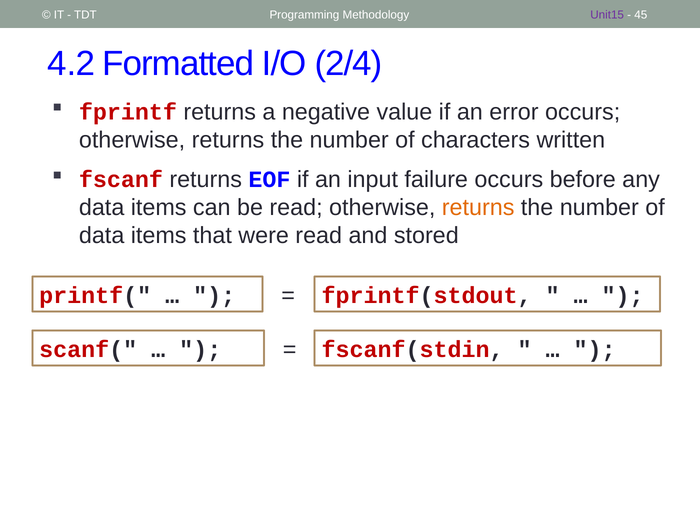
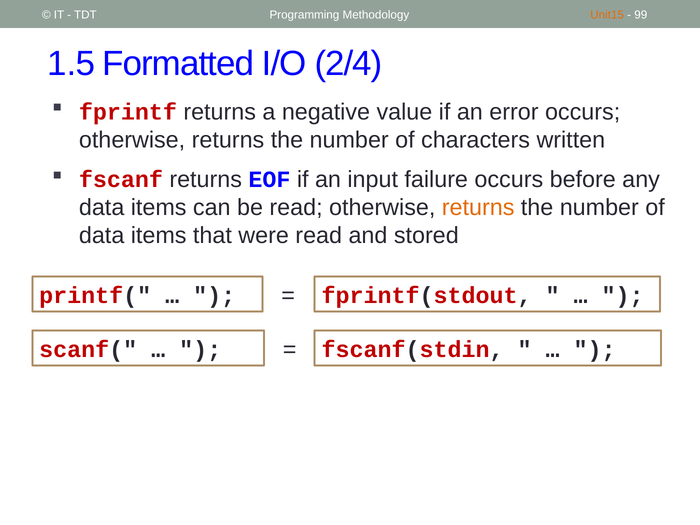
Unit15 colour: purple -> orange
45: 45 -> 99
4.2: 4.2 -> 1.5
